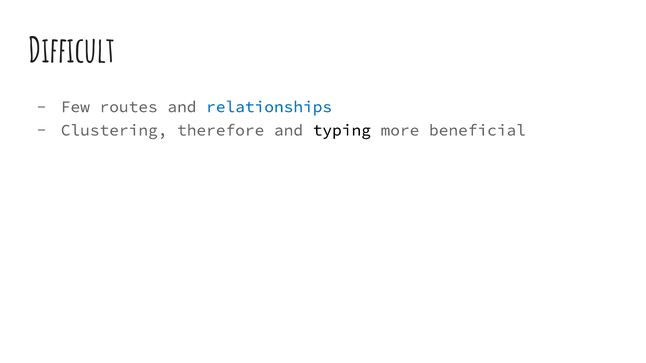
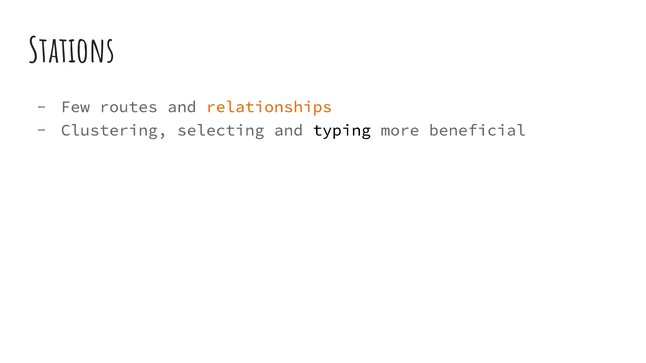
Difficult: Difficult -> Stations
relationships colour: blue -> orange
therefore: therefore -> selecting
